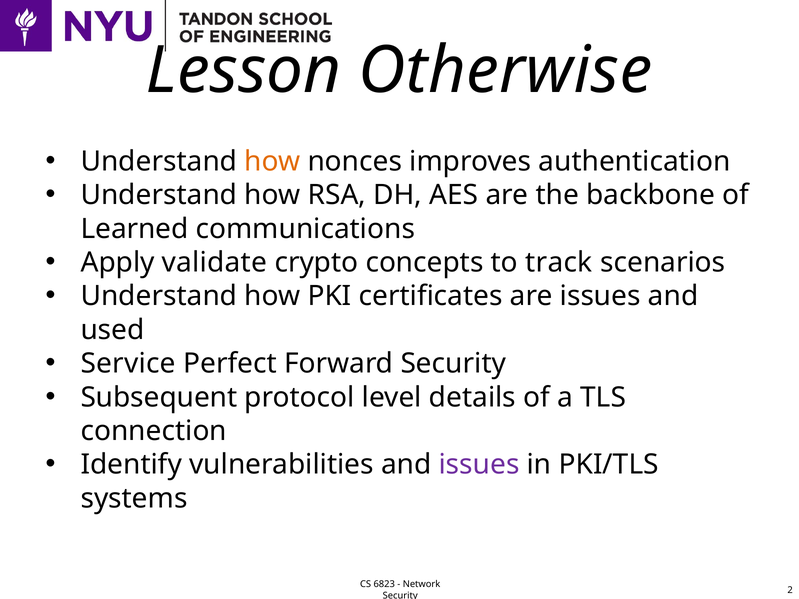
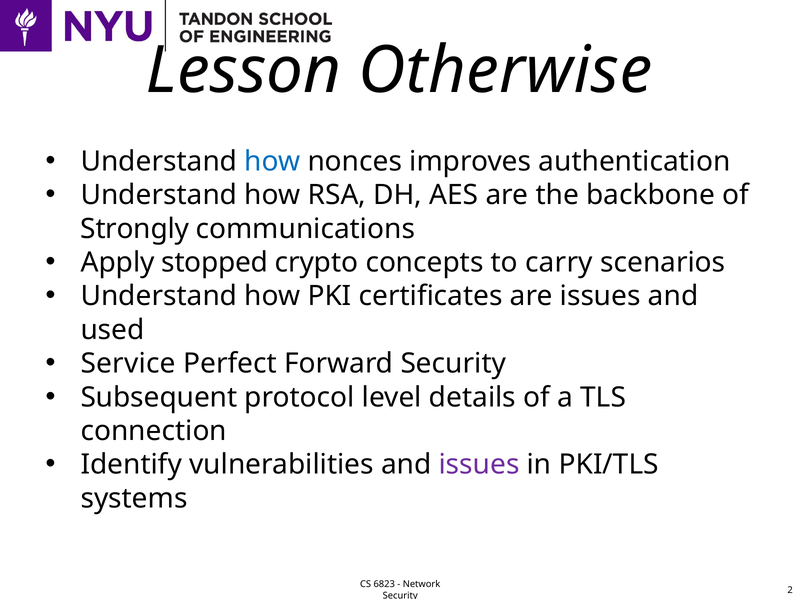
how at (273, 161) colour: orange -> blue
Learned: Learned -> Strongly
validate: validate -> stopped
track: track -> carry
